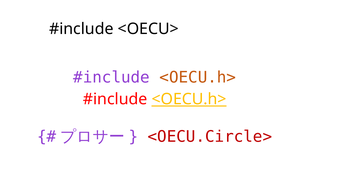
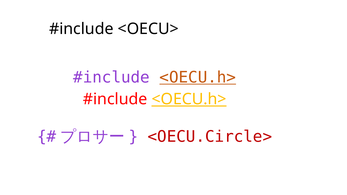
<OECU.h> at (198, 77) underline: none -> present
